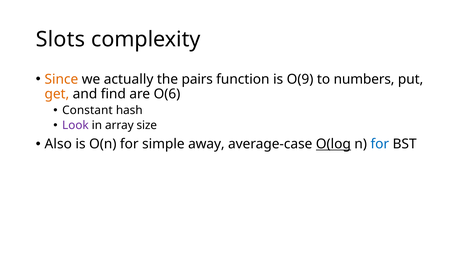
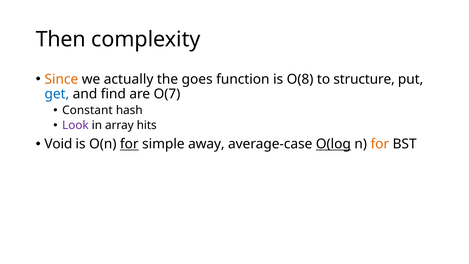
Slots: Slots -> Then
pairs: pairs -> goes
O(9: O(9 -> O(8
numbers: numbers -> structure
get colour: orange -> blue
O(6: O(6 -> O(7
size: size -> hits
Also: Also -> Void
for at (129, 144) underline: none -> present
for at (380, 144) colour: blue -> orange
